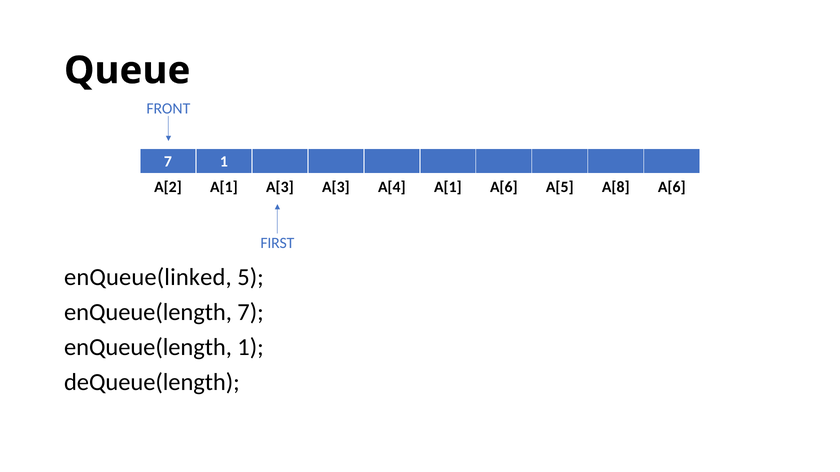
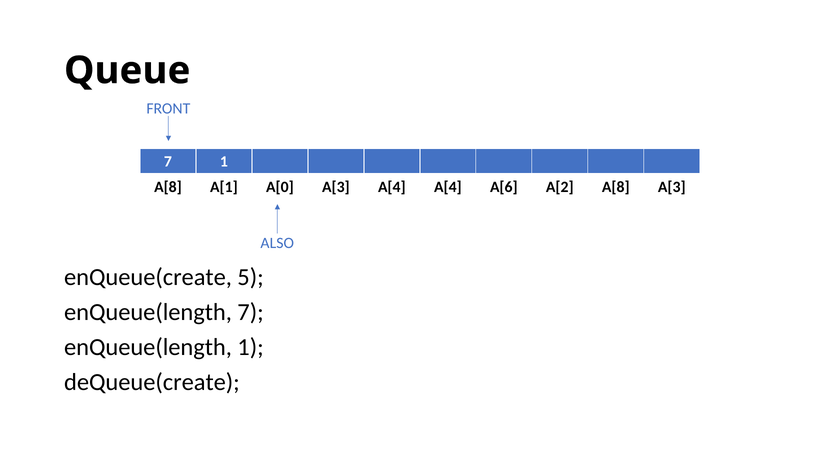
A[2 at (168, 187): A[2 -> A[8
A[1 A[3: A[3 -> A[0
A[4 A[1: A[1 -> A[4
A[5: A[5 -> A[2
A[8 A[6: A[6 -> A[3
FIRST: FIRST -> ALSO
enQueue(linked: enQueue(linked -> enQueue(create
deQueue(length: deQueue(length -> deQueue(create
